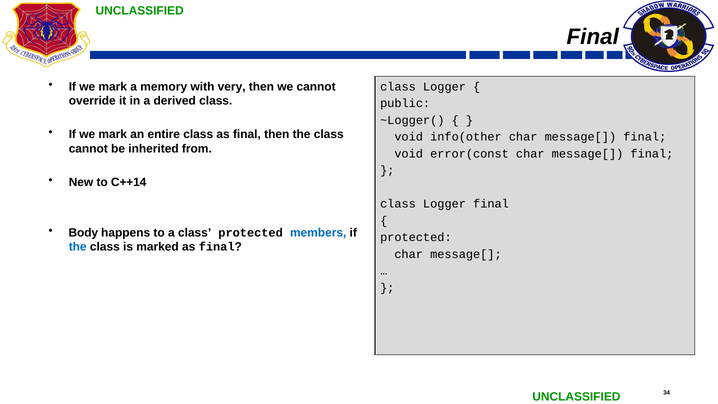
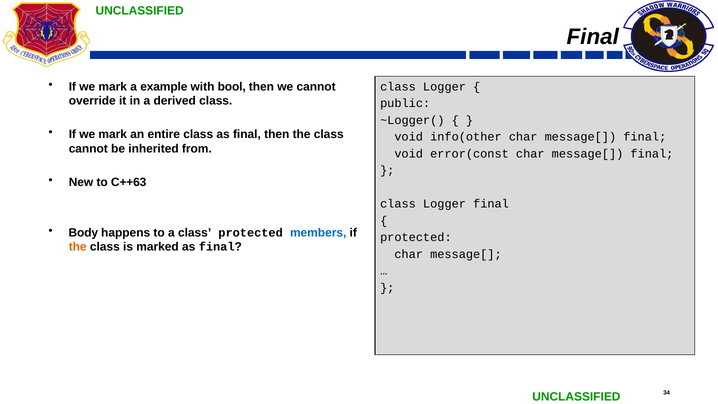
memory: memory -> example
very: very -> bool
C++14: C++14 -> C++63
the at (78, 247) colour: blue -> orange
